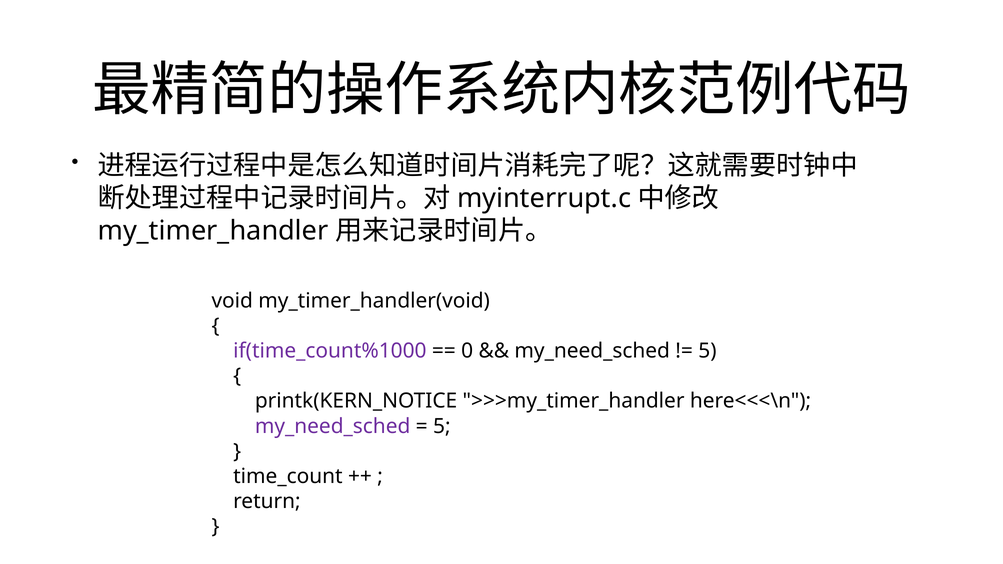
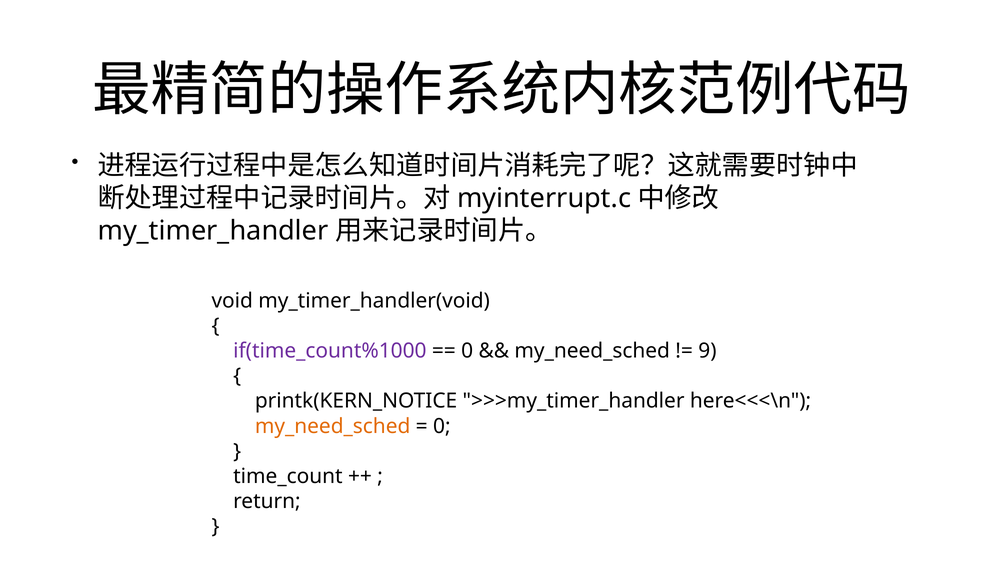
5 at (707, 351): 5 -> 9
my_need_sched at (333, 426) colour: purple -> orange
5 at (442, 426): 5 -> 0
